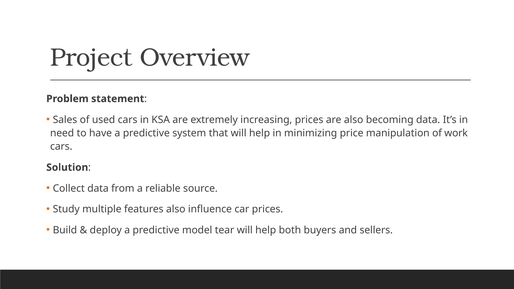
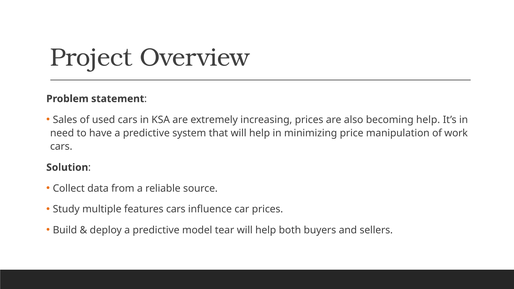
becoming data: data -> help
features also: also -> cars
